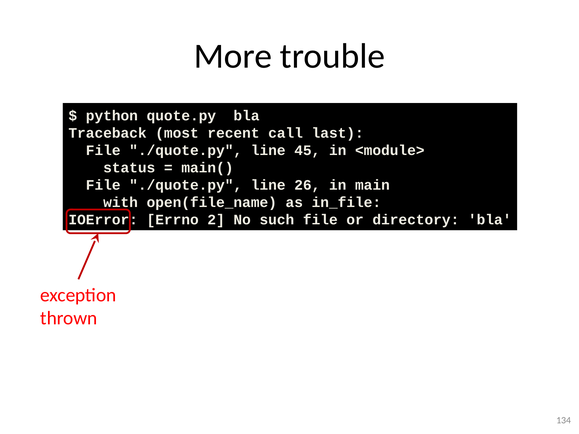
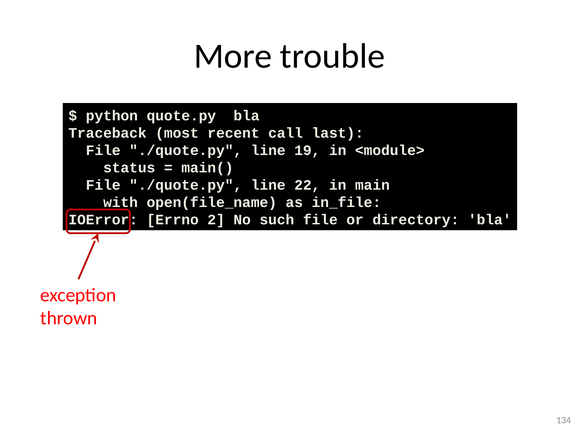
45: 45 -> 19
26: 26 -> 22
